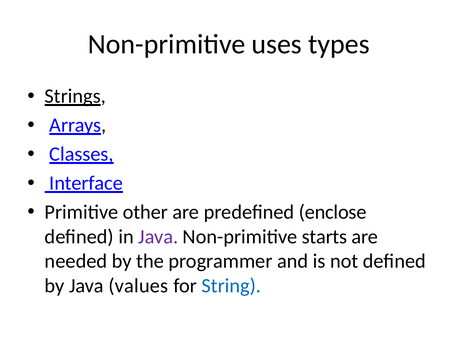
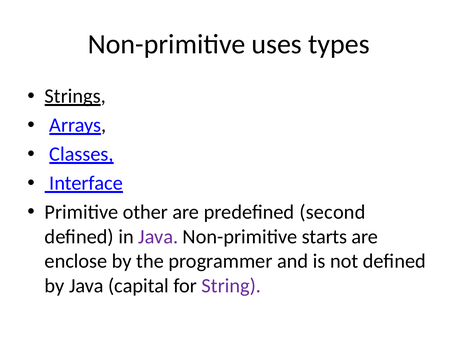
enclose: enclose -> second
needed: needed -> enclose
values: values -> capital
String colour: blue -> purple
